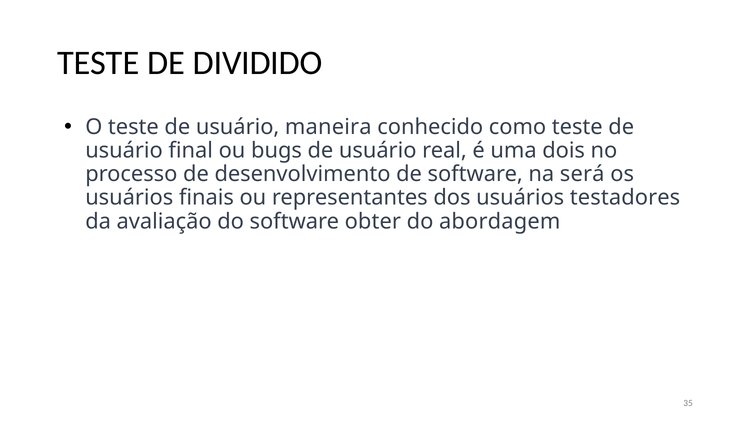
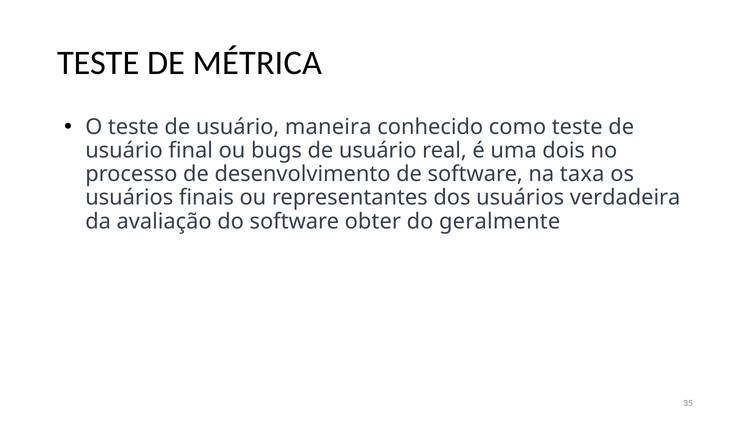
DIVIDIDO: DIVIDIDO -> MÉTRICA
será: será -> taxa
testadores: testadores -> verdadeira
abordagem: abordagem -> geralmente
